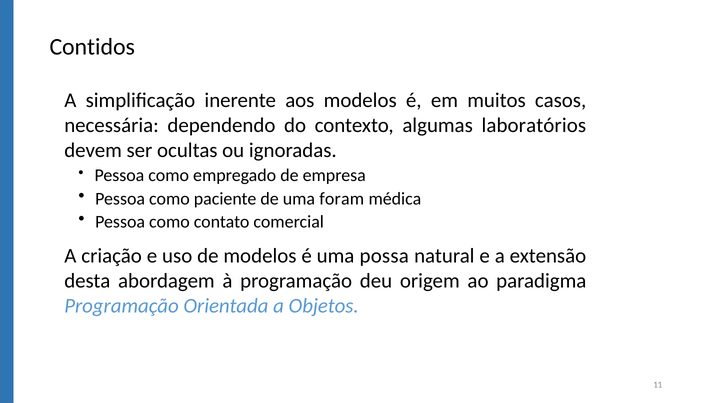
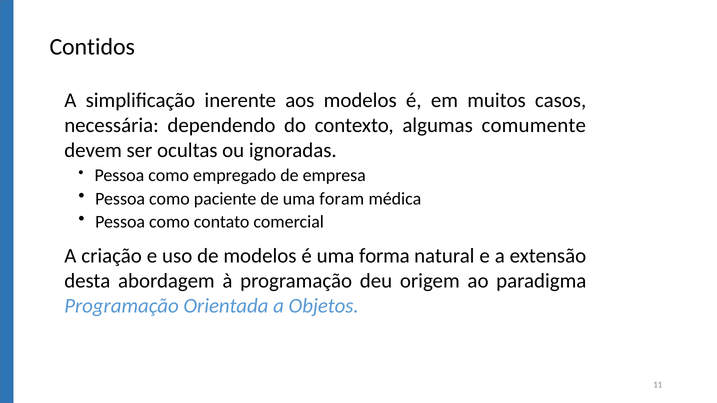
laboratórios: laboratórios -> comumente
possa: possa -> forma
